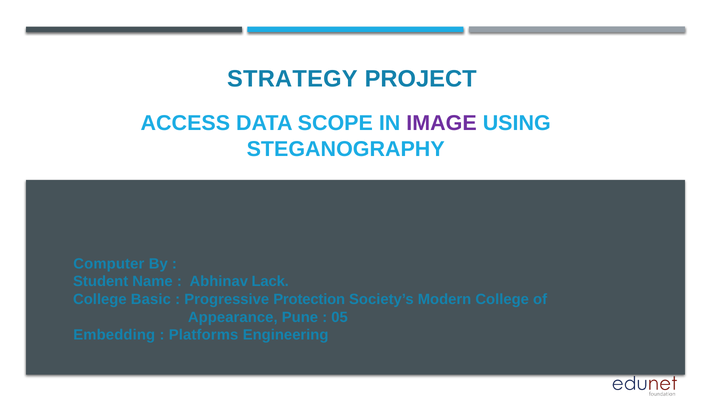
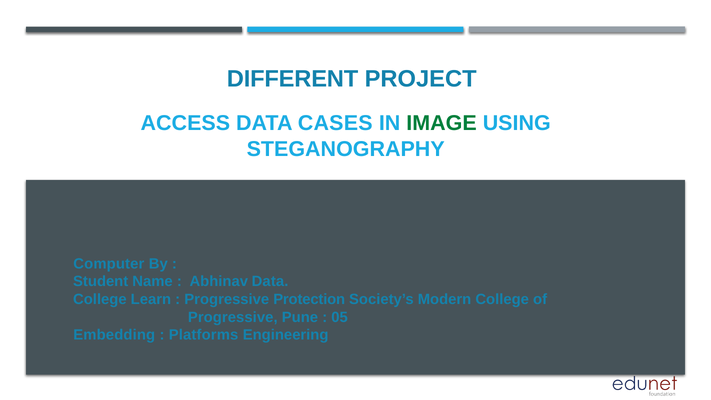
STRATEGY: STRATEGY -> DIFFERENT
SCOPE: SCOPE -> CASES
IMAGE colour: purple -> green
Abhinav Lack: Lack -> Data
Basic: Basic -> Learn
Appearance at (233, 317): Appearance -> Progressive
